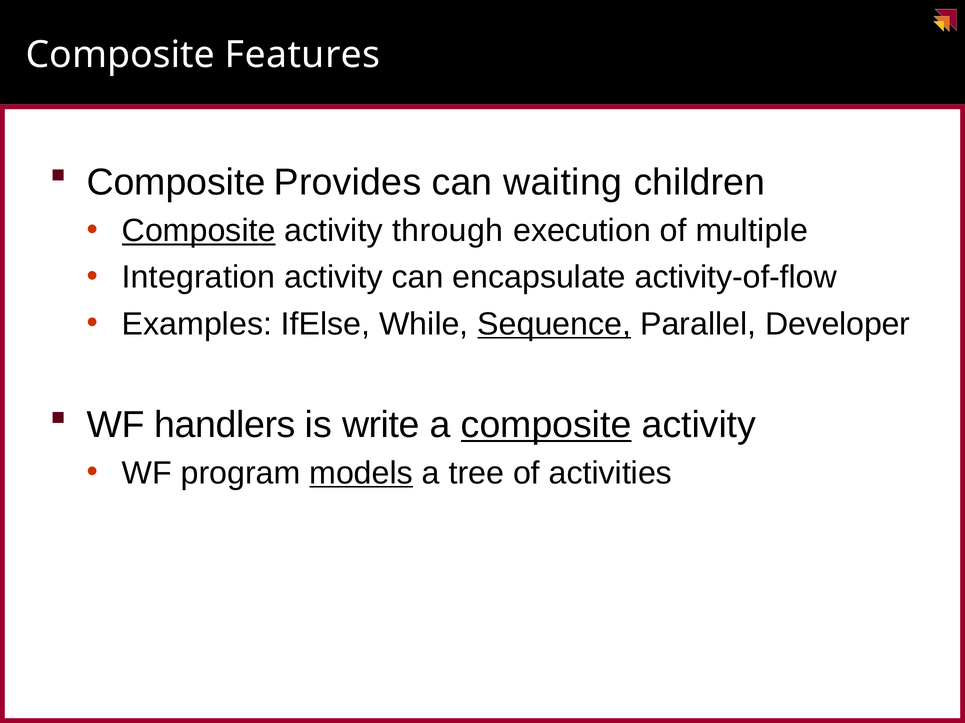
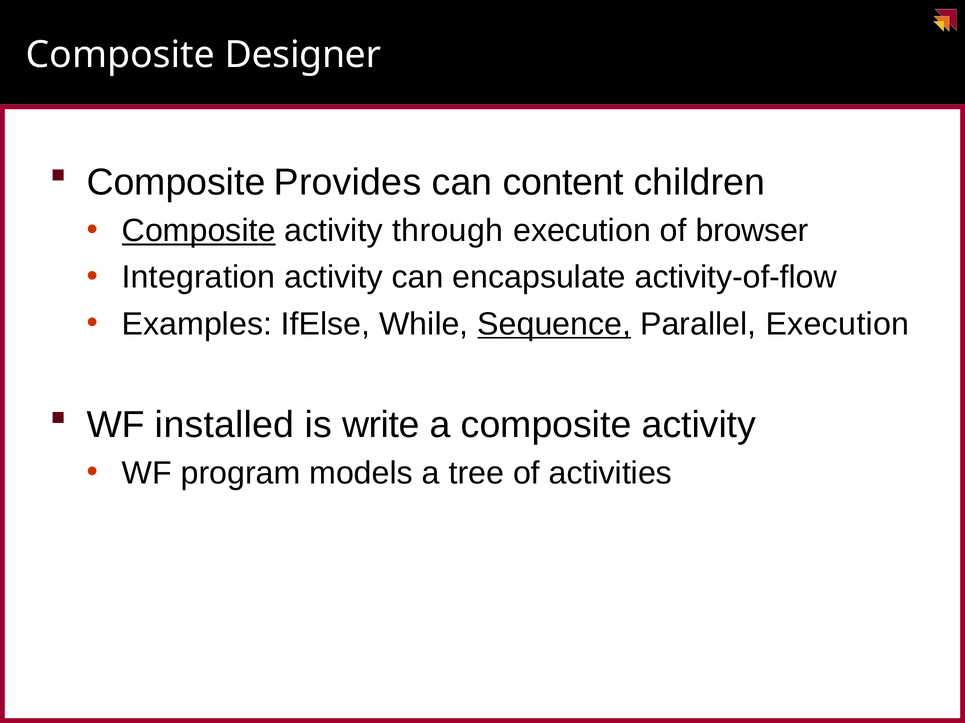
Features: Features -> Designer
waiting: waiting -> content
multiple: multiple -> browser
Parallel Developer: Developer -> Execution
handlers: handlers -> installed
composite at (546, 425) underline: present -> none
models underline: present -> none
